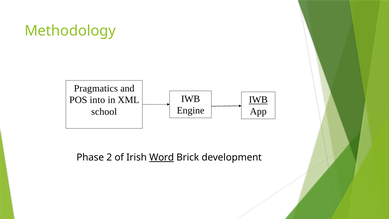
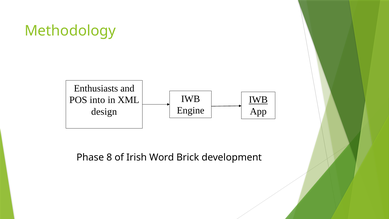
Pragmatics: Pragmatics -> Enthusiasts
school: school -> design
2: 2 -> 8
Word underline: present -> none
